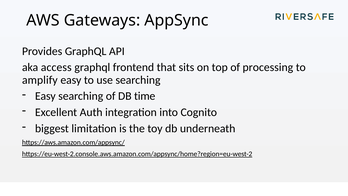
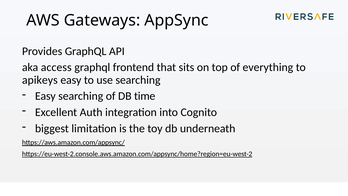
processing: processing -> everything
amplify: amplify -> apikeys
